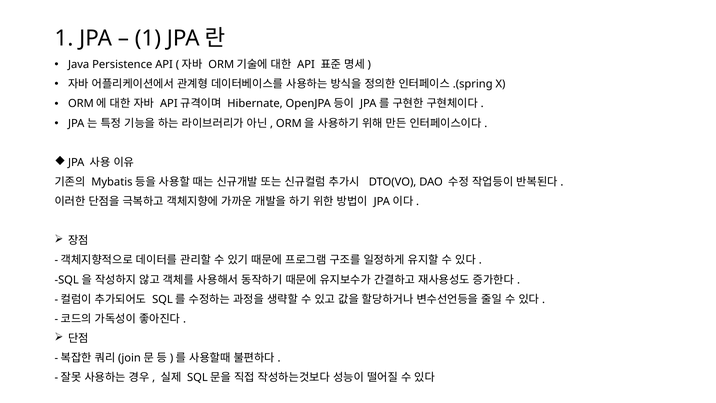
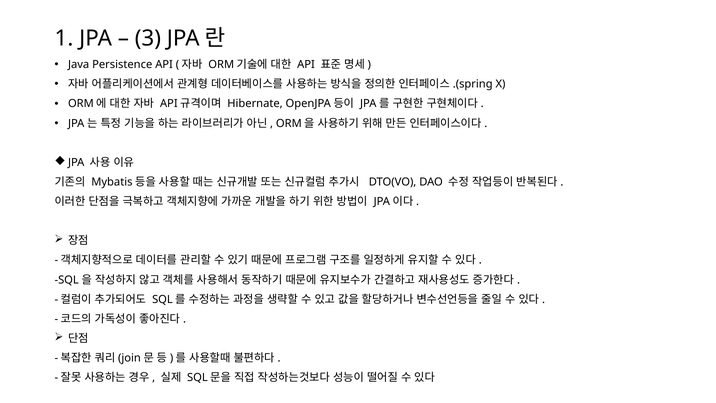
1 at (148, 39): 1 -> 3
